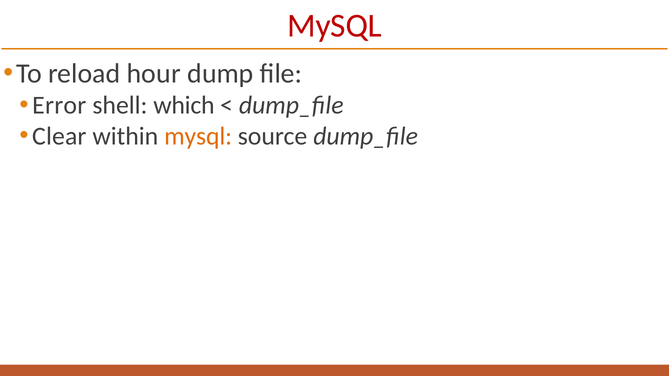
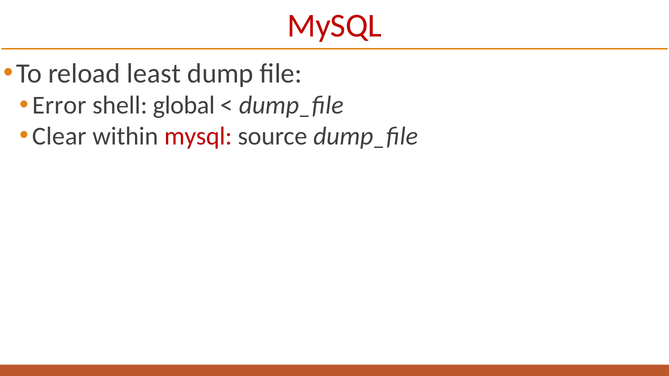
hour: hour -> least
which: which -> global
mysql at (198, 136) colour: orange -> red
